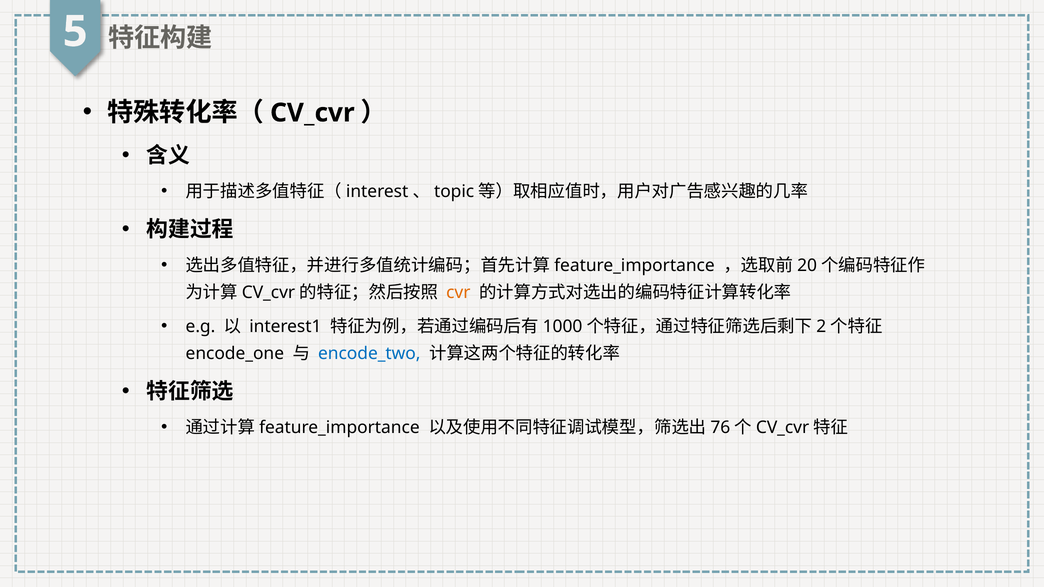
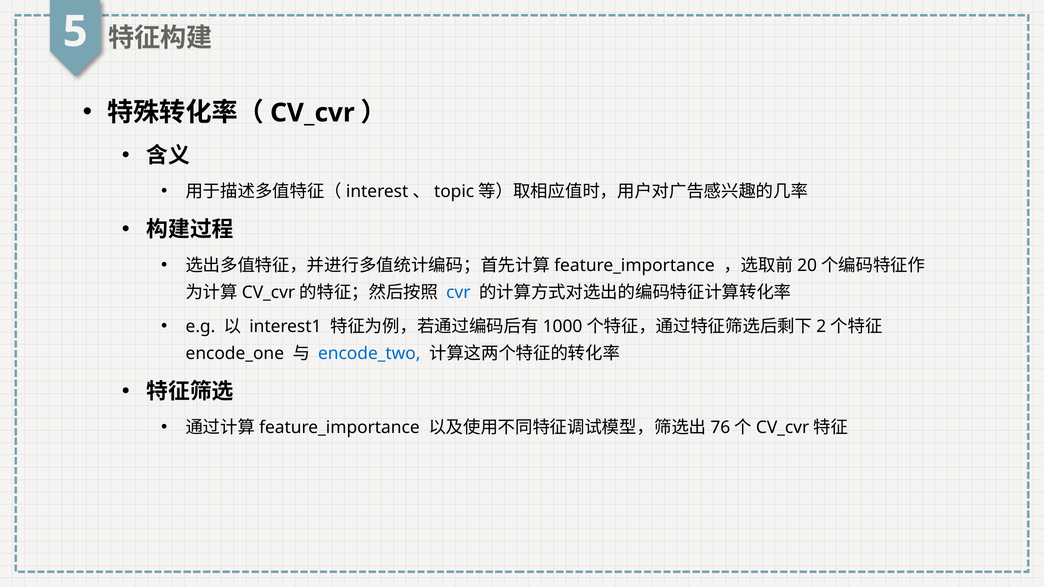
cvr colour: orange -> blue
